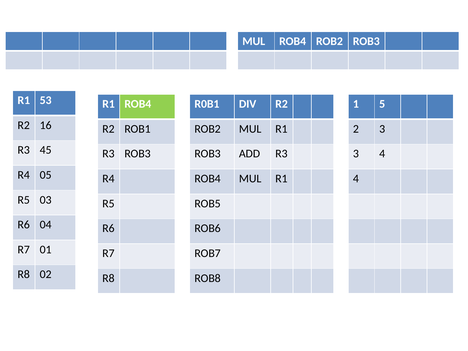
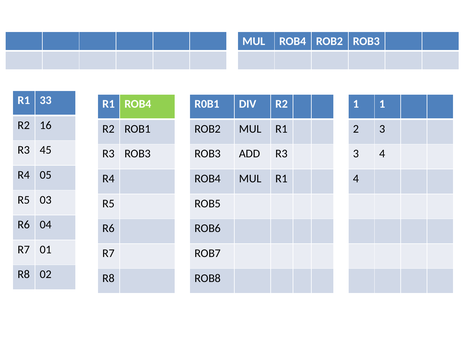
53: 53 -> 33
1 5: 5 -> 1
